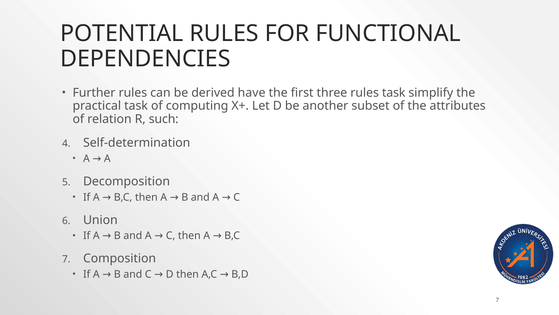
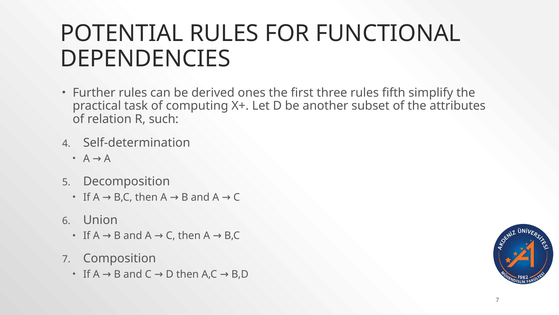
have: have -> ones
rules task: task -> fifth
